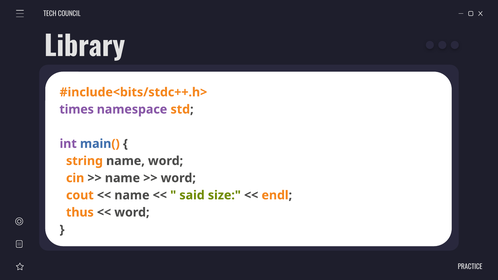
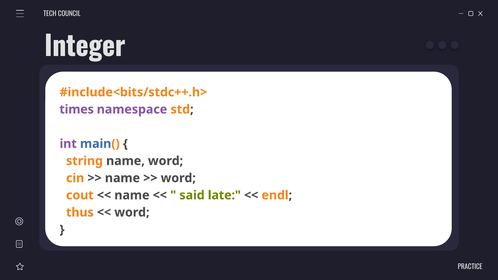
Library: Library -> Integer
size: size -> late
